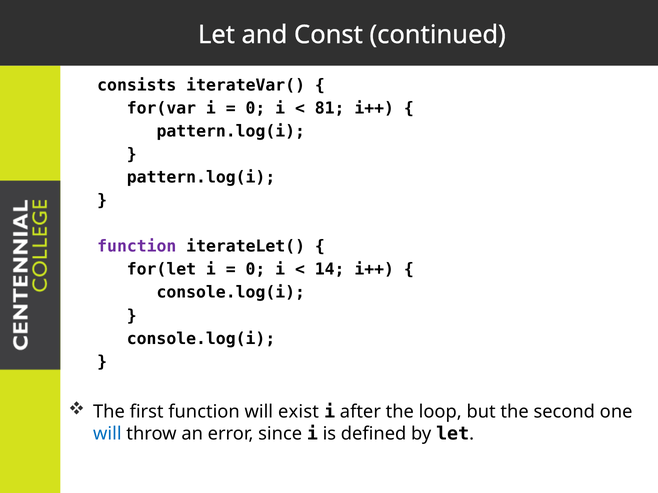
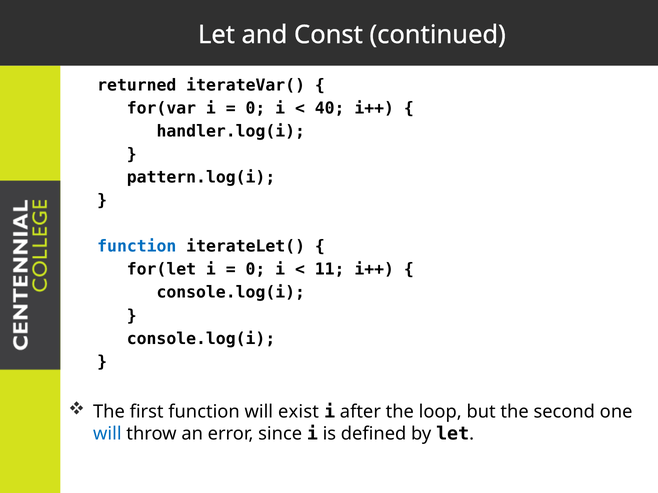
consists: consists -> returned
81: 81 -> 40
pattern.log(i at (231, 132): pattern.log(i -> handler.log(i
function at (137, 247) colour: purple -> blue
14: 14 -> 11
